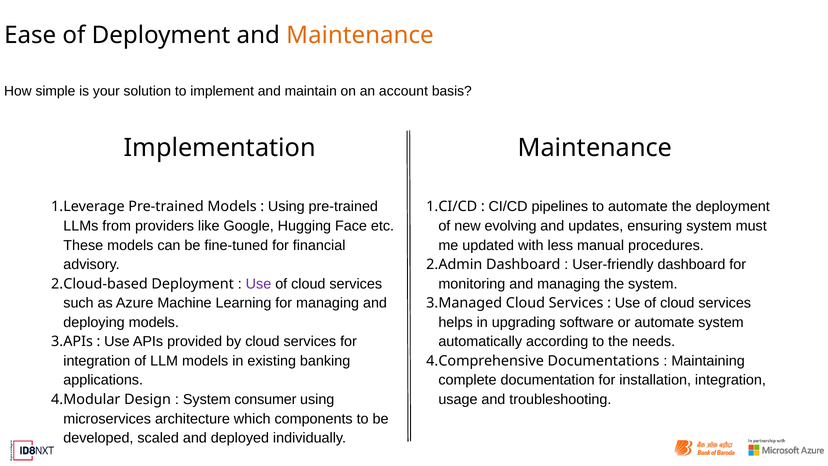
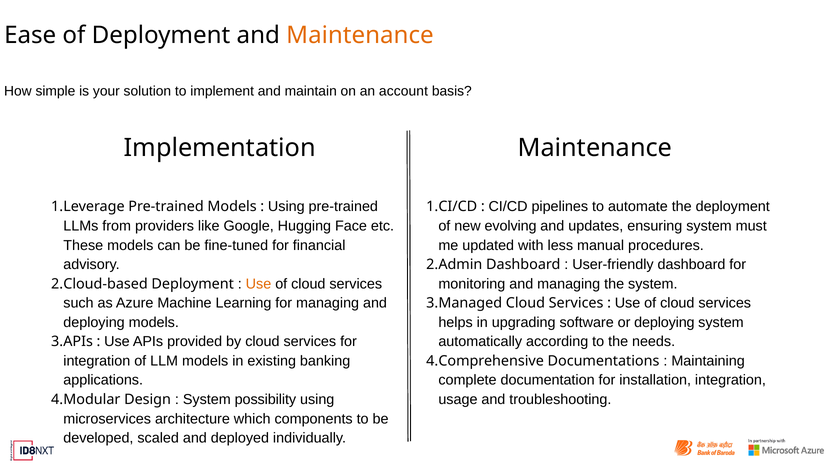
Use at (259, 284) colour: purple -> orange
or automate: automate -> deploying
consumer: consumer -> possibility
